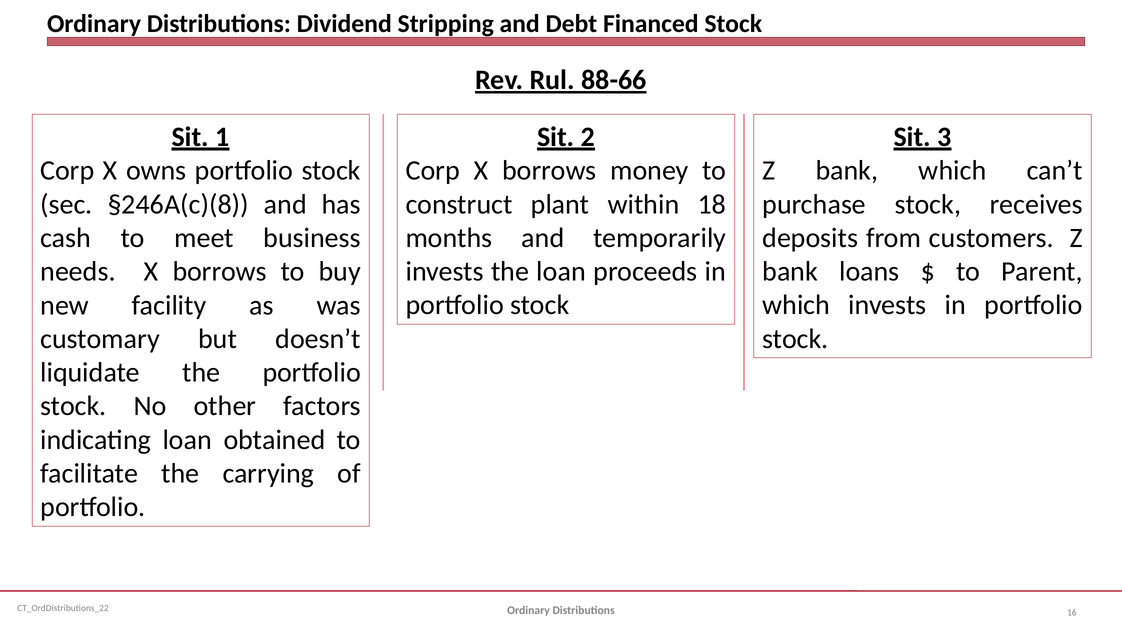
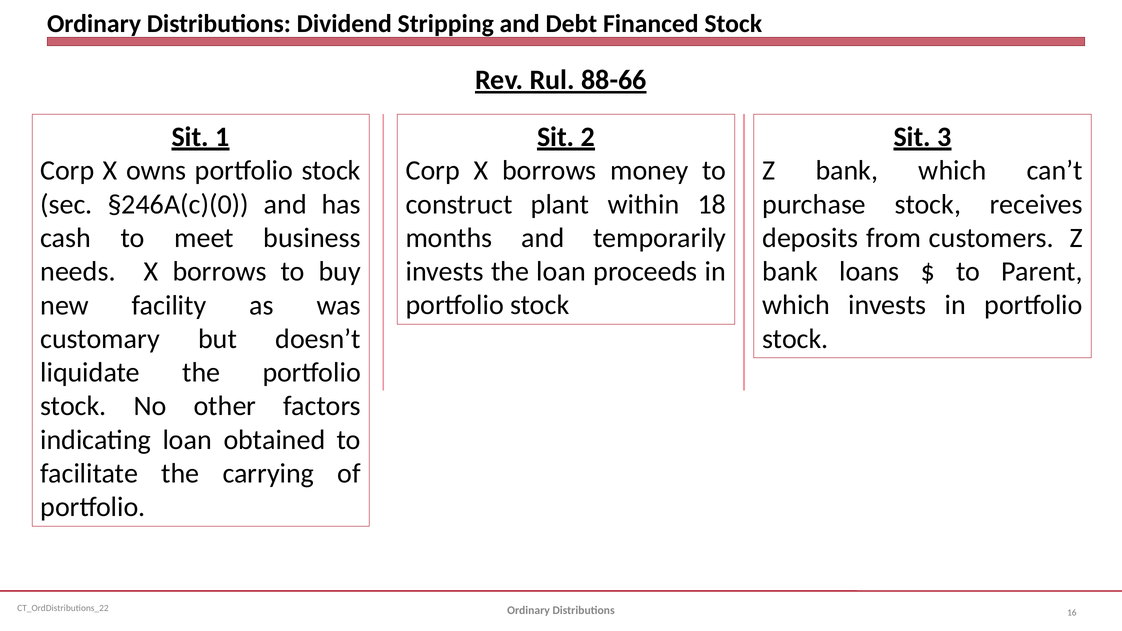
§246A(c)(8: §246A(c)(8 -> §246A(c)(0
